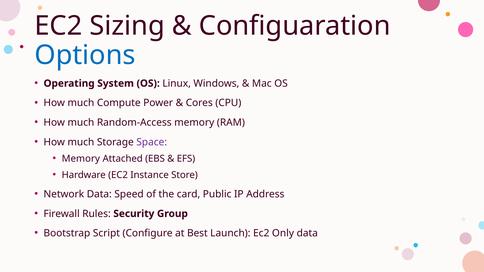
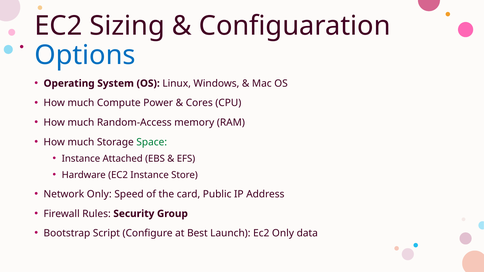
Space colour: purple -> green
Memory at (81, 159): Memory -> Instance
Network Data: Data -> Only
